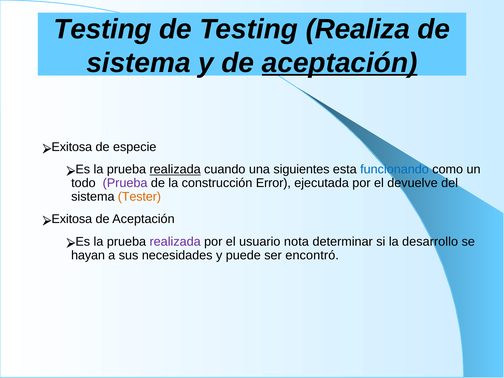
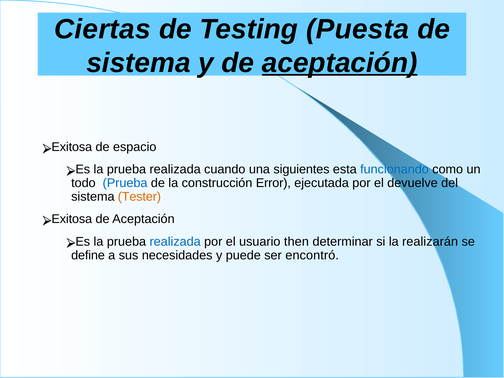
Testing at (103, 29): Testing -> Ciertas
Realiza: Realiza -> Puesta
especie: especie -> espacio
realizada at (175, 170) underline: present -> none
Prueba at (125, 183) colour: purple -> blue
realizada at (175, 242) colour: purple -> blue
nota: nota -> then
desarrollo: desarrollo -> realizarán
hayan: hayan -> define
